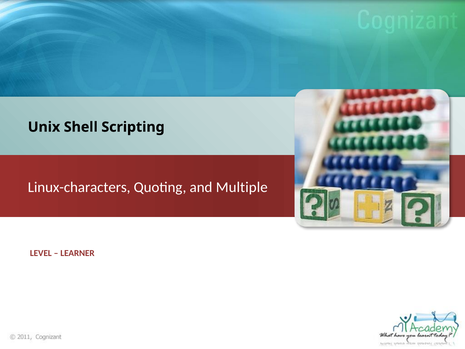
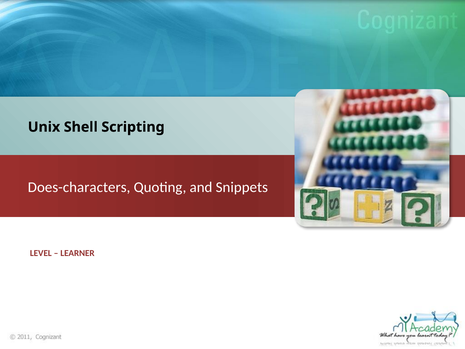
Linux-characters: Linux-characters -> Does-characters
Multiple: Multiple -> Snippets
